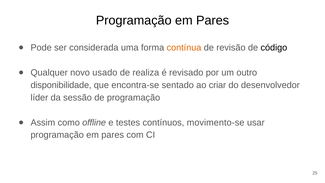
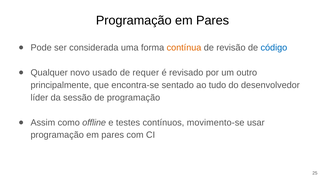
código colour: black -> blue
realiza: realiza -> requer
disponibilidade: disponibilidade -> principalmente
criar: criar -> tudo
